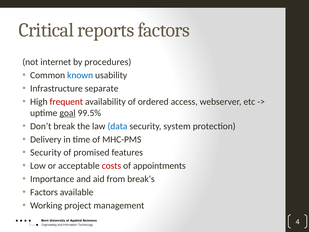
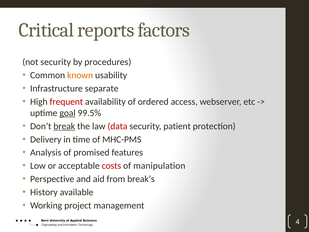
not internet: internet -> security
known colour: blue -> orange
break underline: none -> present
data colour: blue -> red
system: system -> patient
Security at (46, 152): Security -> Analysis
appointments: appointments -> manipulation
Importance: Importance -> Perspective
Factors at (44, 192): Factors -> History
